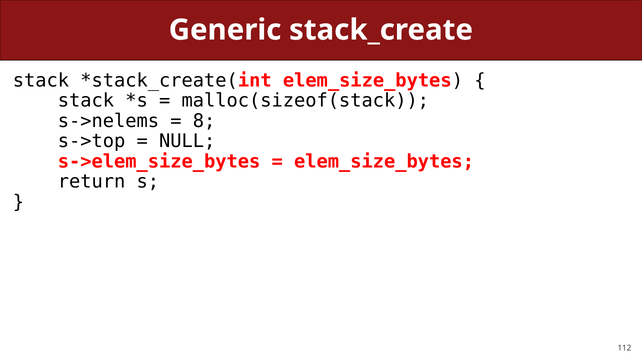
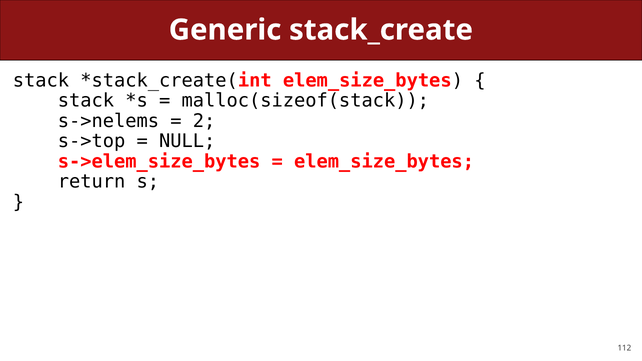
8: 8 -> 2
